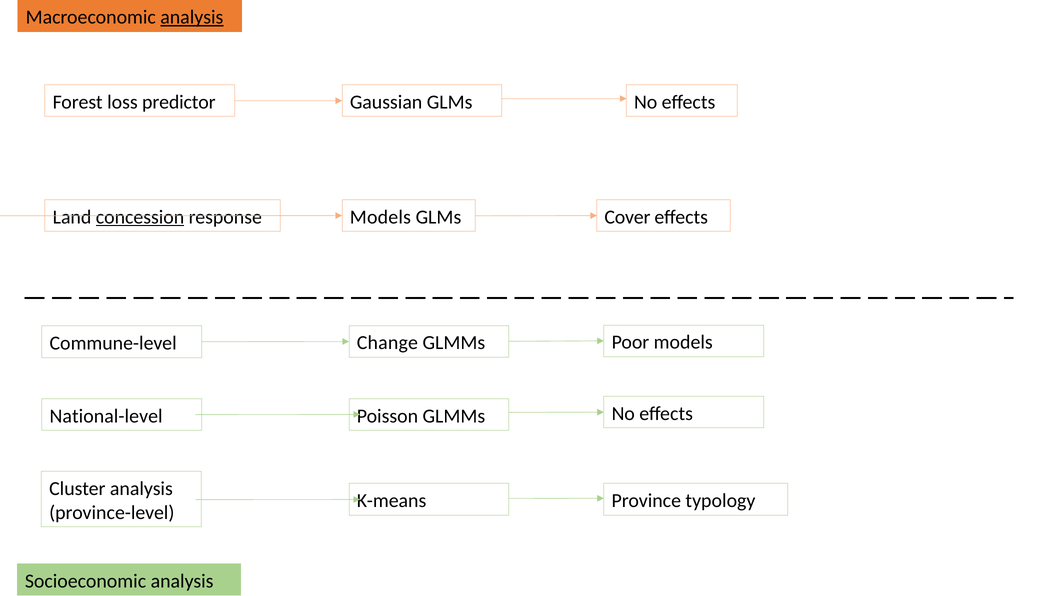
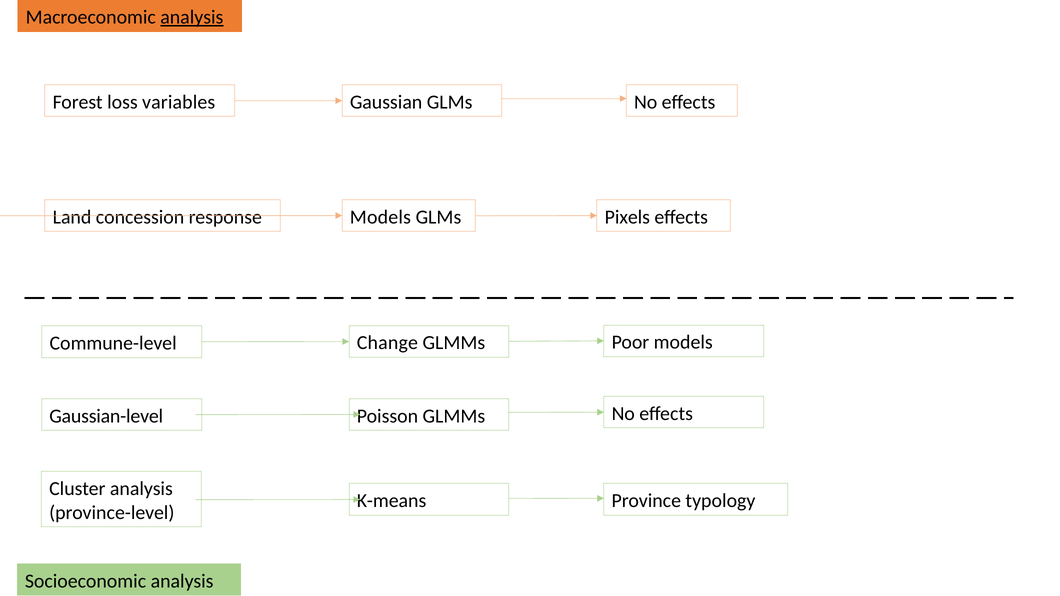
predictor: predictor -> variables
concession underline: present -> none
Cover: Cover -> Pixels
National-level: National-level -> Gaussian-level
